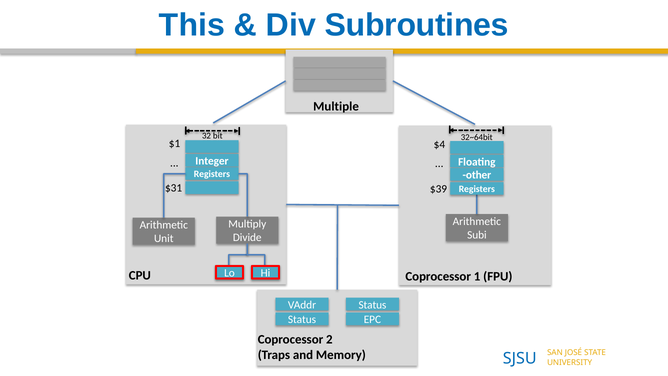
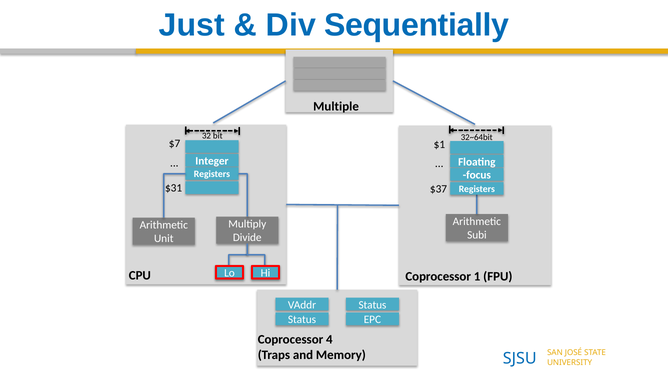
This: This -> Just
Subroutines: Subroutines -> Sequentially
$1: $1 -> $7
$4: $4 -> $1
other: other -> focus
$39: $39 -> $37
2: 2 -> 4
